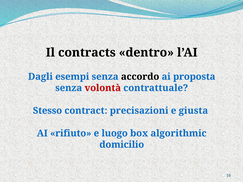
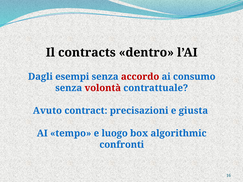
accordo colour: black -> red
proposta: proposta -> consumo
Stesso: Stesso -> Avuto
rifiuto: rifiuto -> tempo
domicilio: domicilio -> confronti
